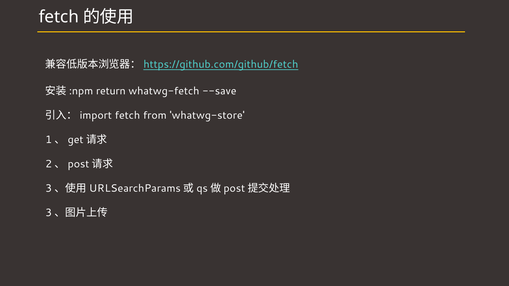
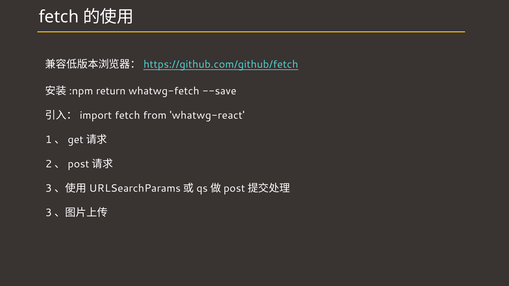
whatwg-store: whatwg-store -> whatwg-react
